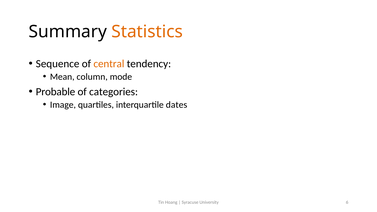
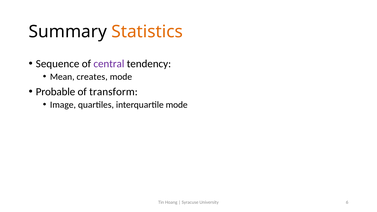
central colour: orange -> purple
column: column -> creates
categories: categories -> transform
interquartile dates: dates -> mode
